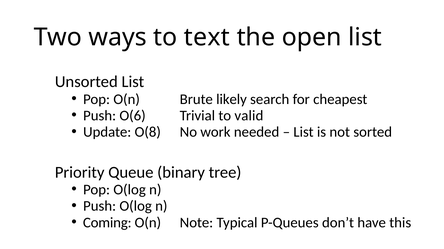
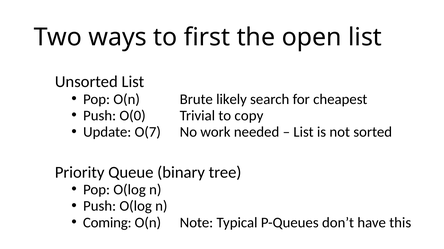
text: text -> first
O(6: O(6 -> O(0
valid: valid -> copy
O(8: O(8 -> O(7
